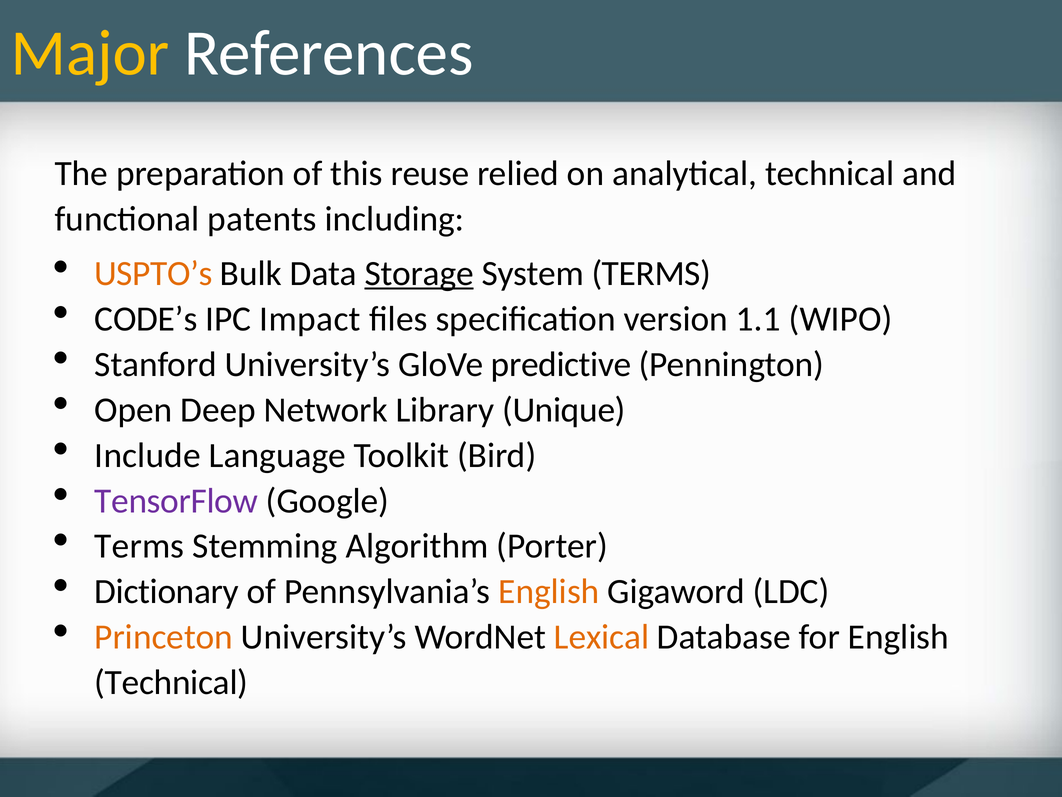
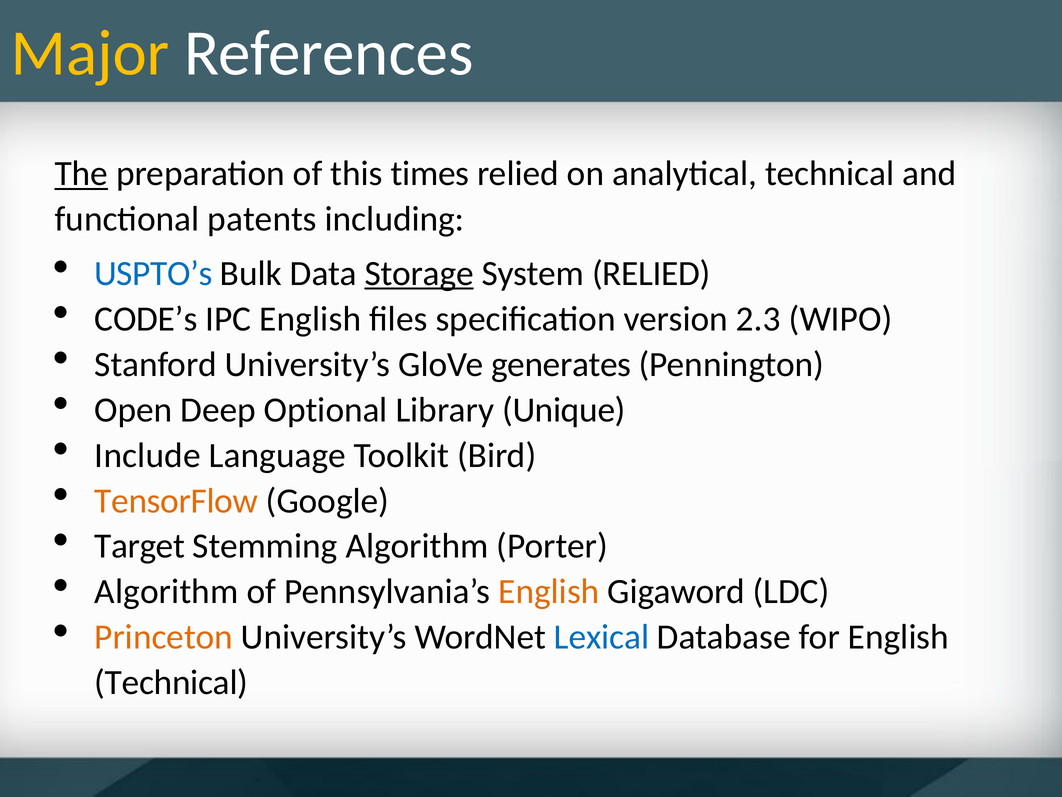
The underline: none -> present
reuse: reuse -> times
USPTO’s colour: orange -> blue
System TERMS: TERMS -> RELIED
IPC Impact: Impact -> English
1.1: 1.1 -> 2.3
predictive: predictive -> generates
Network: Network -> Optional
TensorFlow colour: purple -> orange
Terms at (139, 546): Terms -> Target
Dictionary at (167, 591): Dictionary -> Algorithm
Lexical colour: orange -> blue
